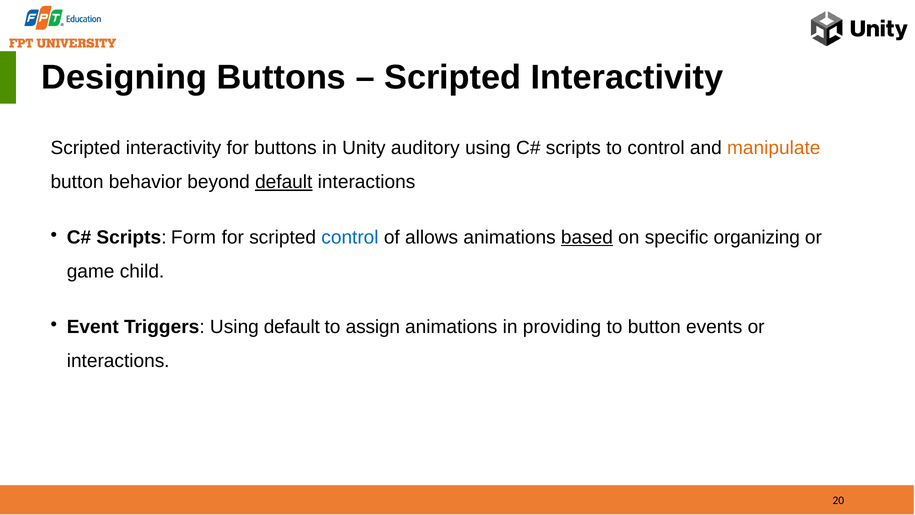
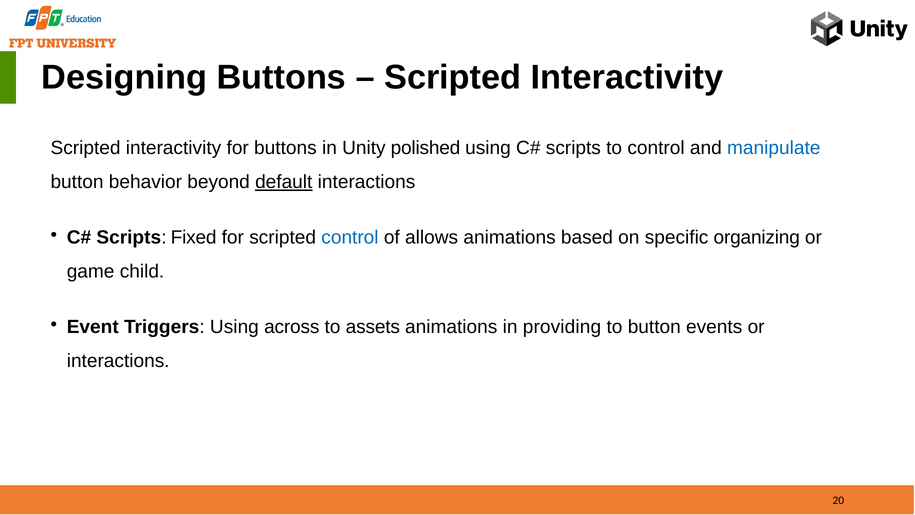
auditory: auditory -> polished
manipulate colour: orange -> blue
Form: Form -> Fixed
based underline: present -> none
Using default: default -> across
assign: assign -> assets
